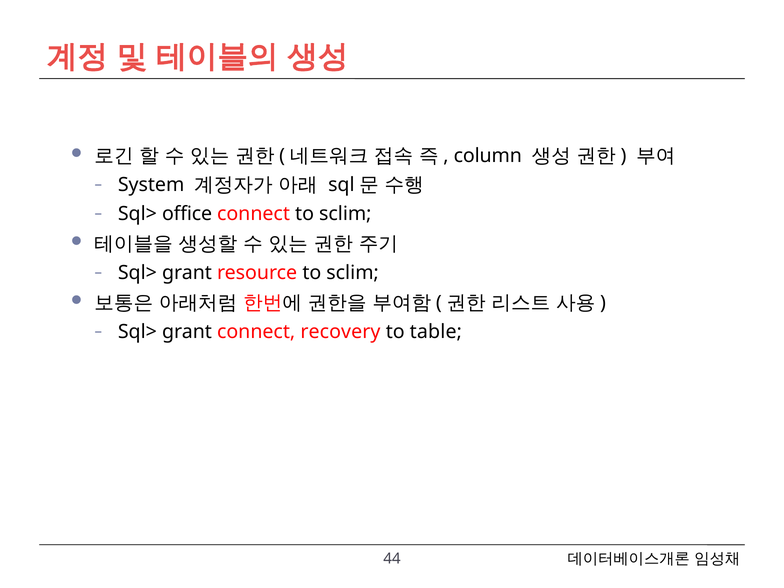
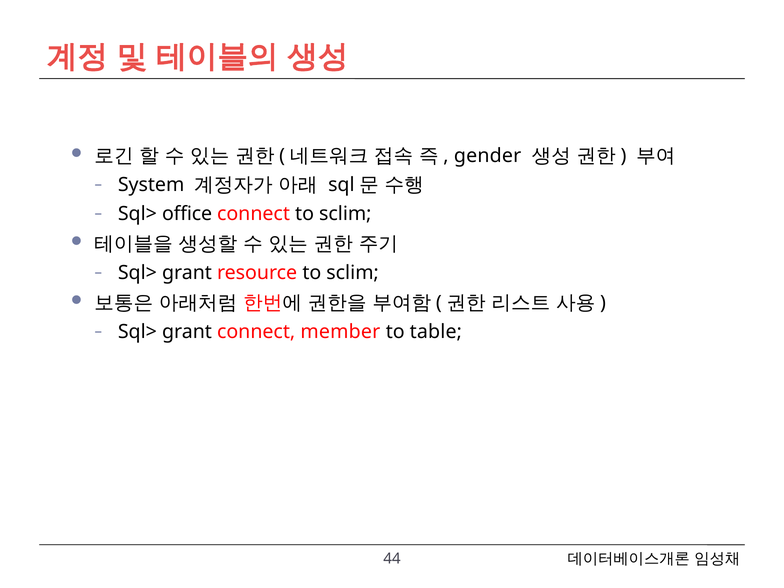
column: column -> gender
recovery: recovery -> member
